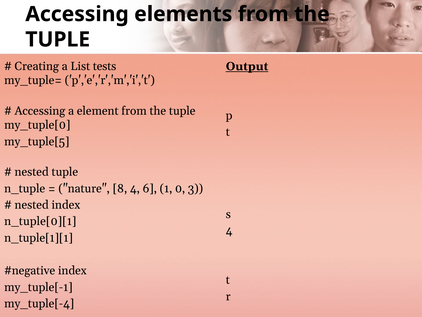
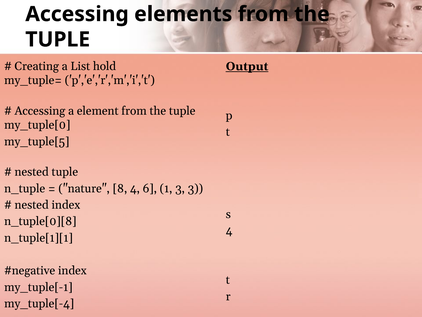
tests: tests -> hold
1 0: 0 -> 3
n_tuple[0][1: n_tuple[0][1 -> n_tuple[0][8
